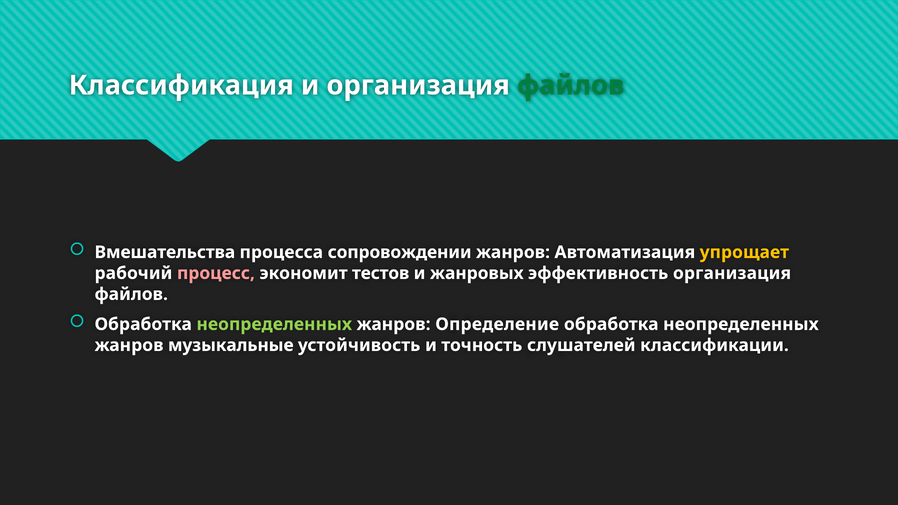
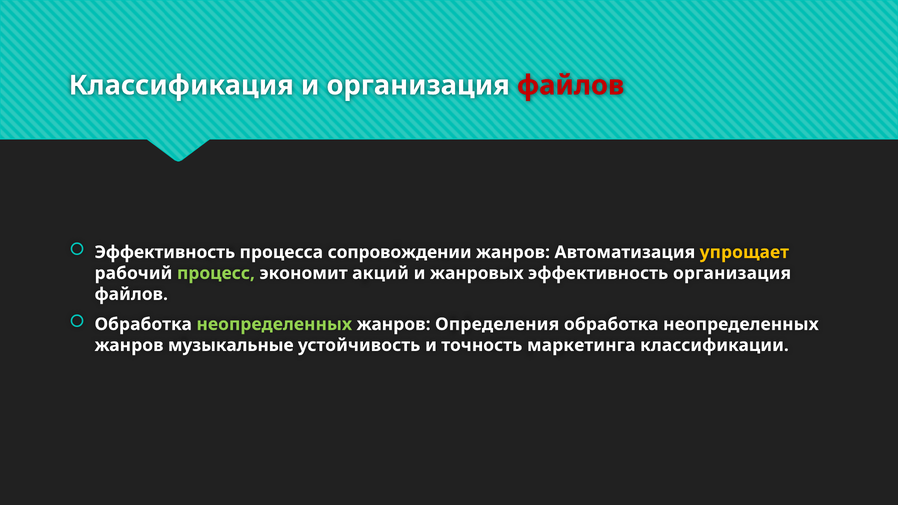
файлов at (571, 85) colour: green -> red
Вмешательства at (165, 252): Вмешательства -> Эффективность
процесс colour: pink -> light green
тестов: тестов -> акций
Определение: Определение -> Определения
слушателей: слушателей -> маркетинга
